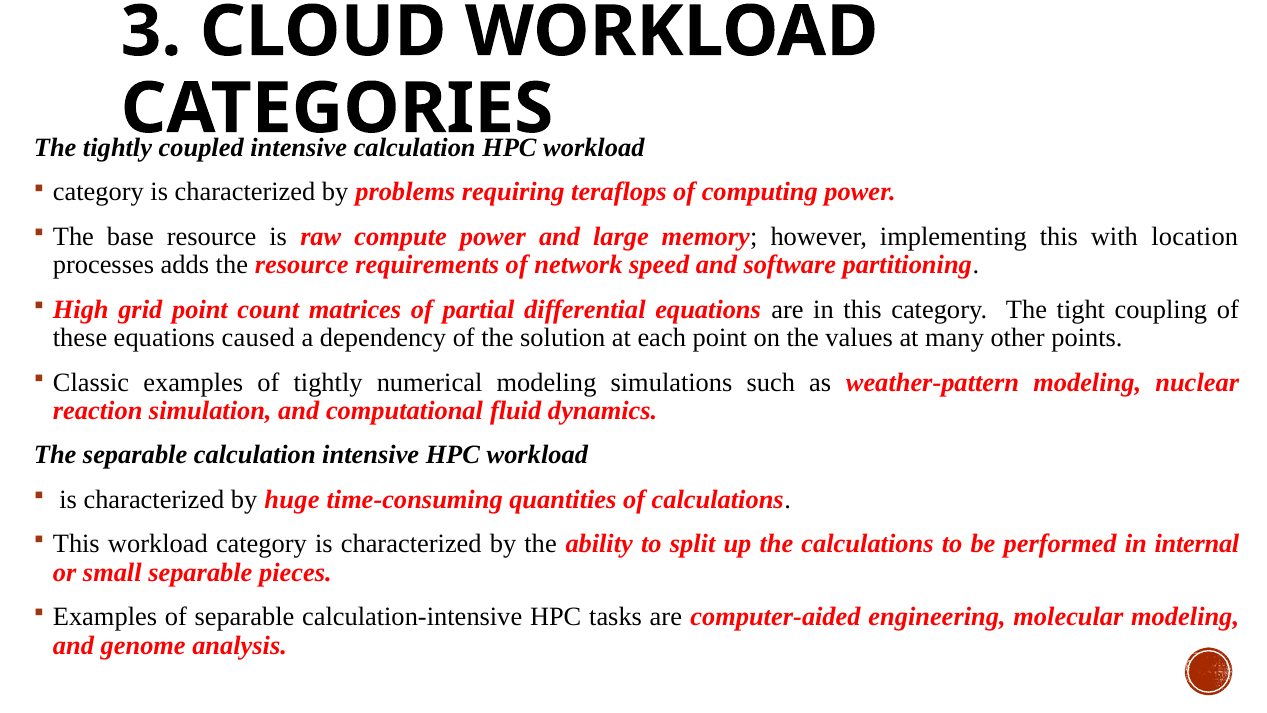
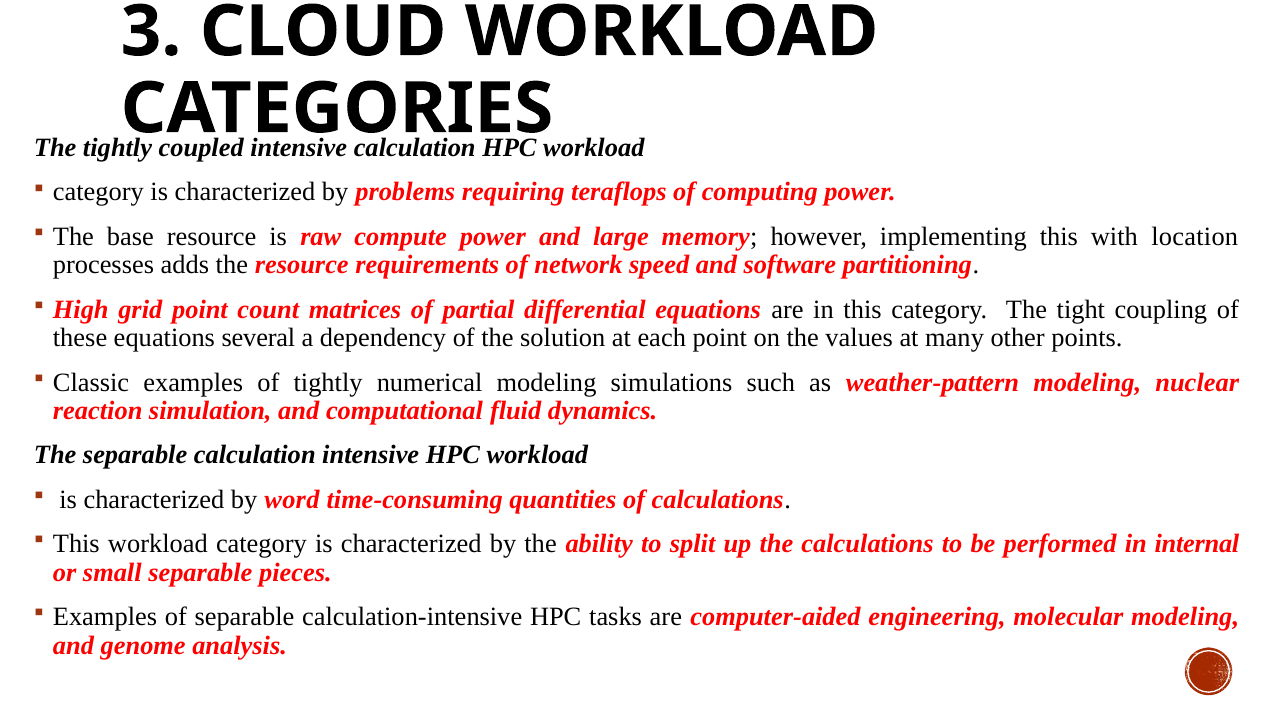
caused: caused -> several
huge: huge -> word
